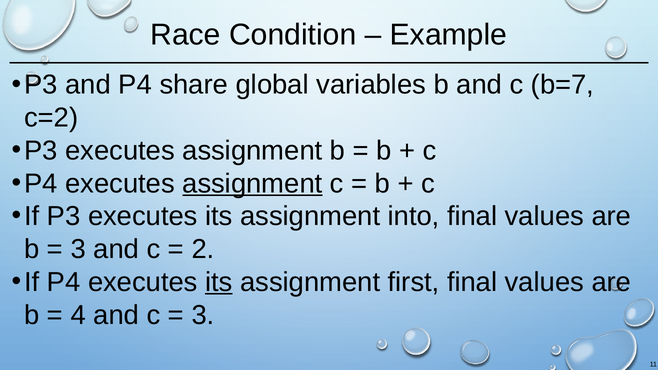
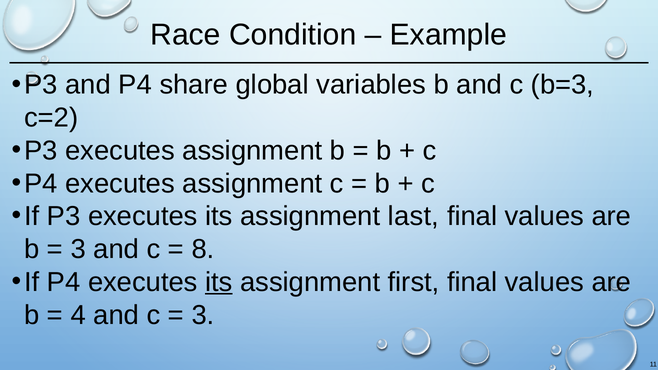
b=7: b=7 -> b=3
assignment at (252, 184) underline: present -> none
into: into -> last
2: 2 -> 8
